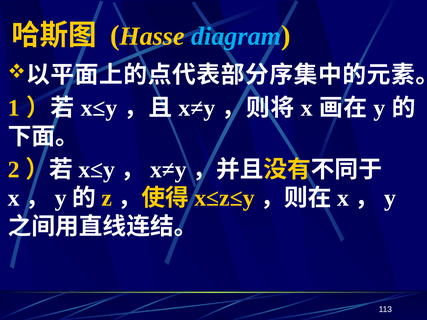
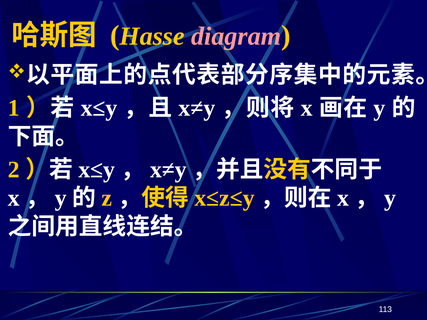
diagram colour: light blue -> pink
